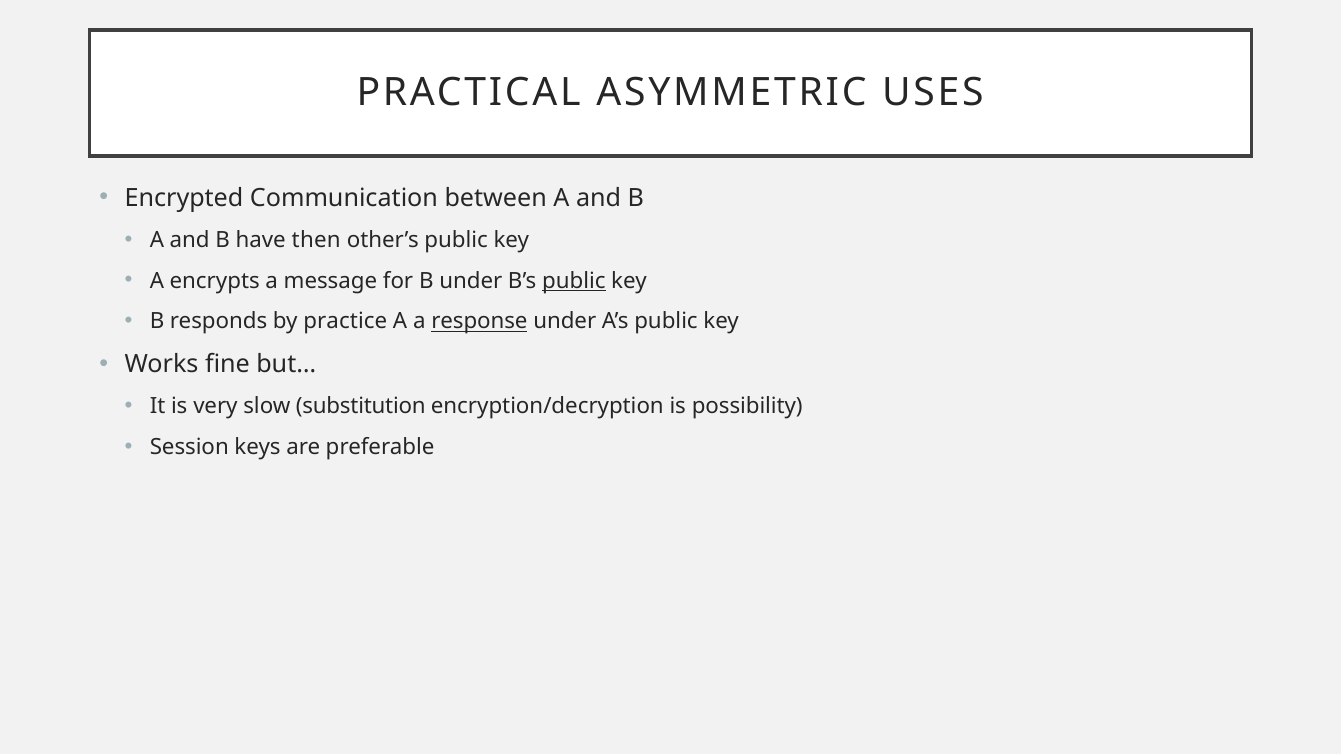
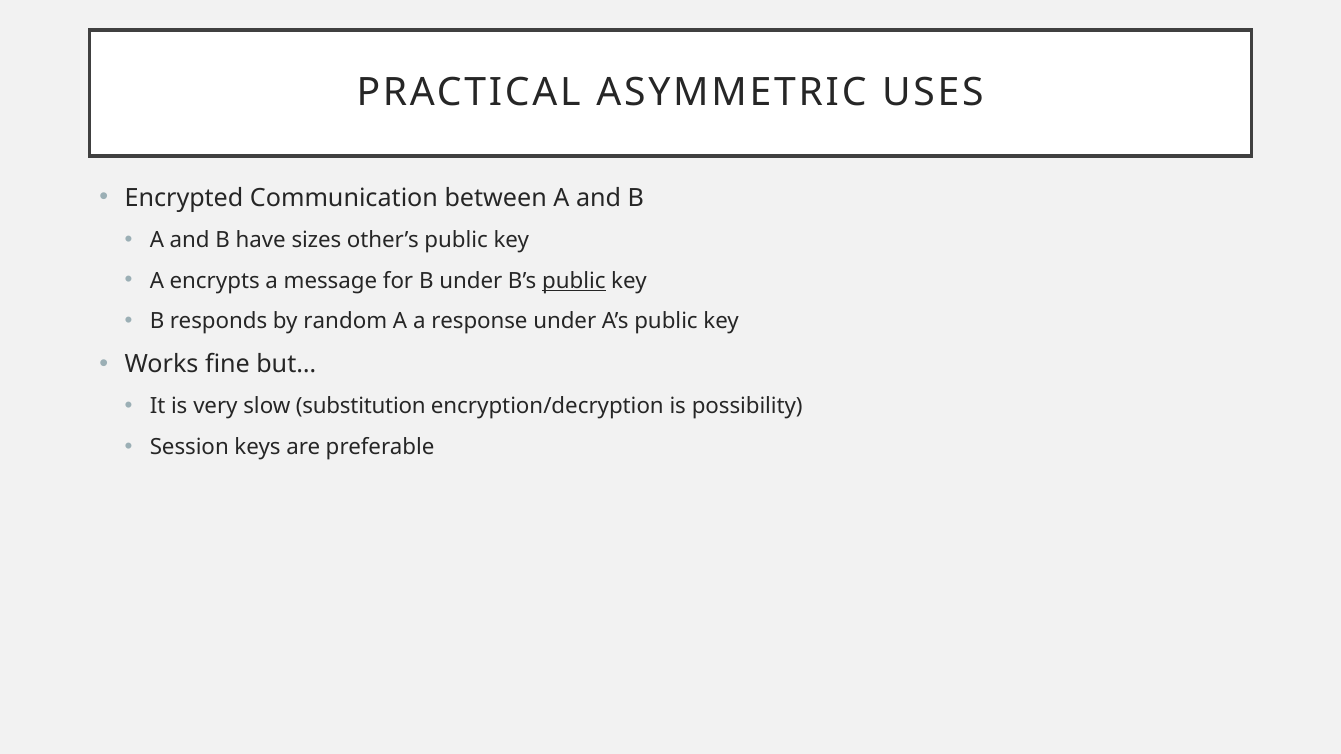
then: then -> sizes
practice: practice -> random
response underline: present -> none
